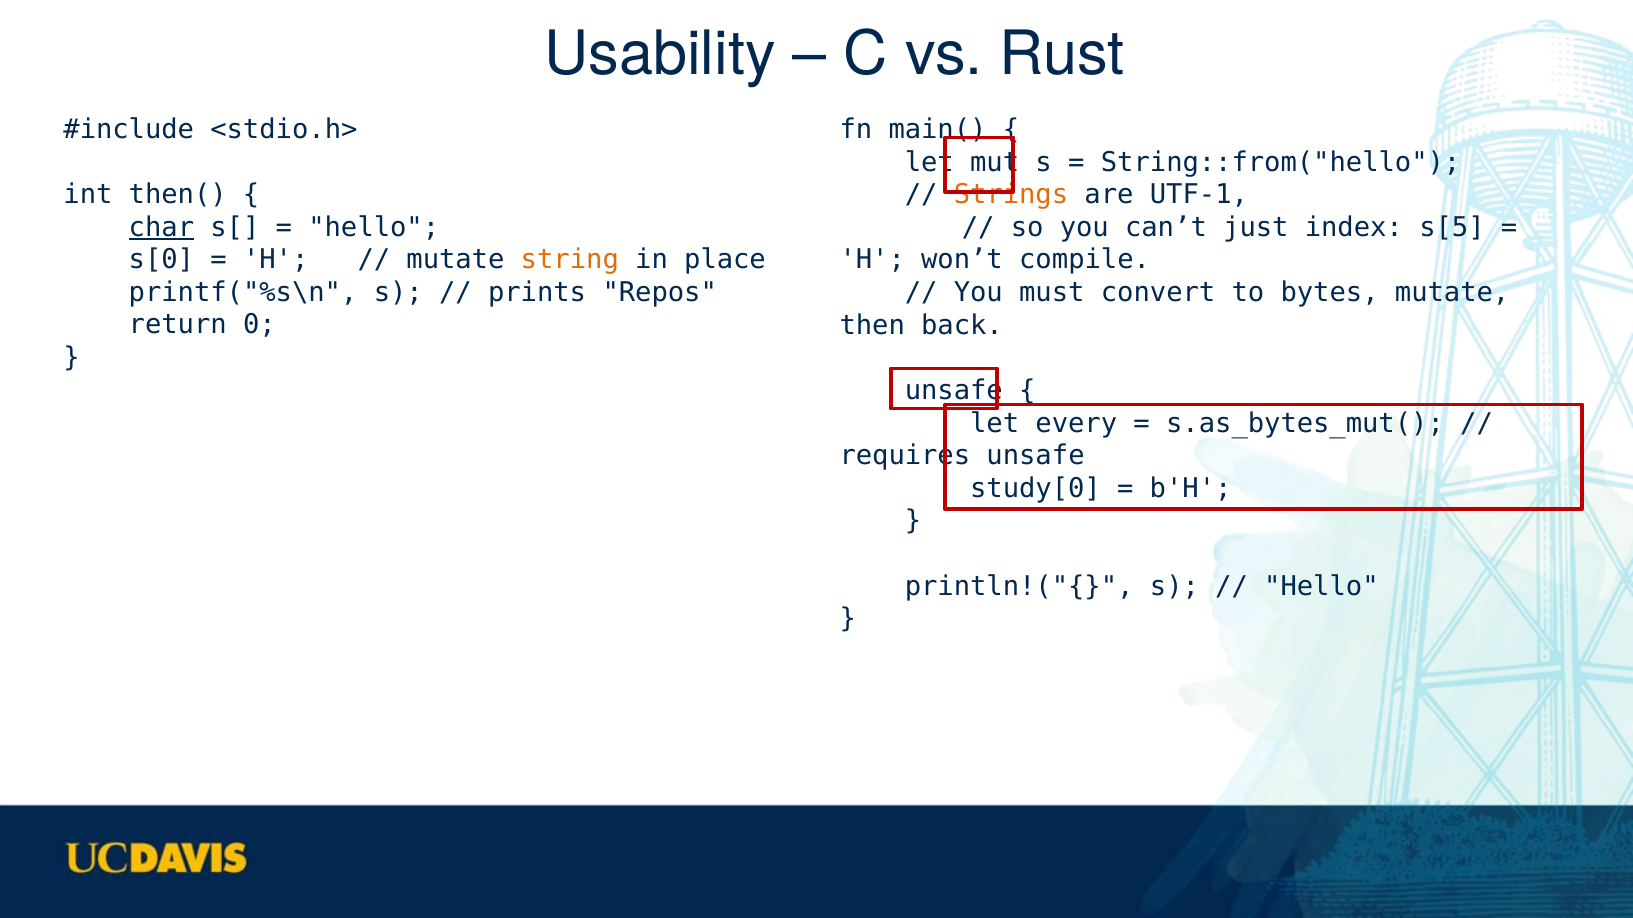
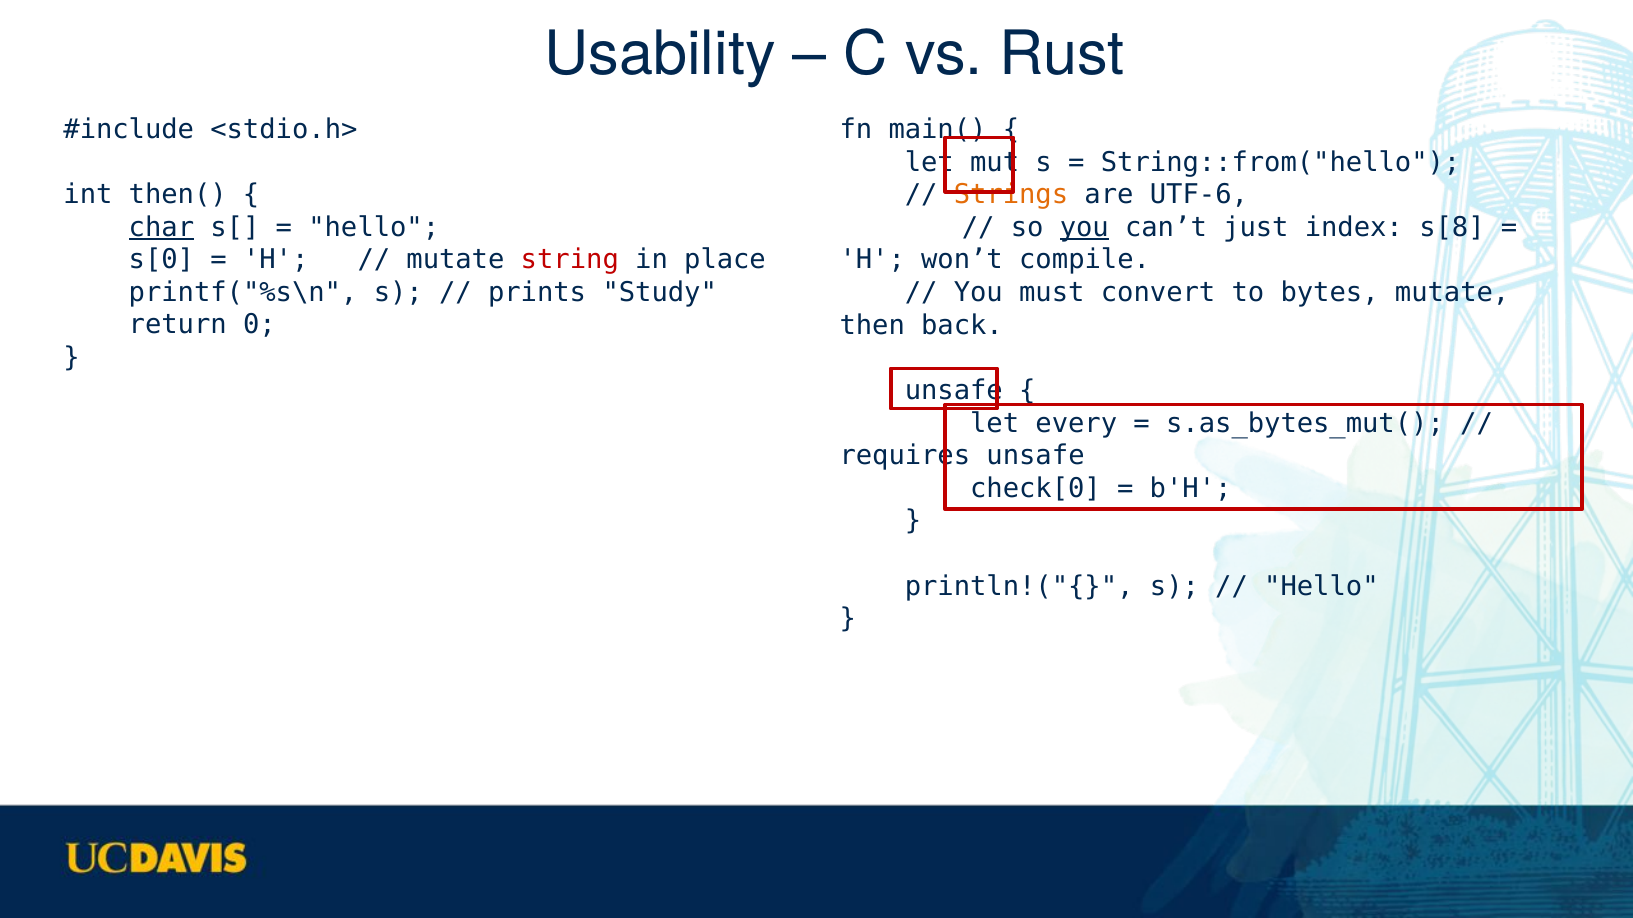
UTF-1: UTF-1 -> UTF-6
you at (1084, 227) underline: none -> present
s[5: s[5 -> s[8
string colour: orange -> red
Repos: Repos -> Study
study[0: study[0 -> check[0
